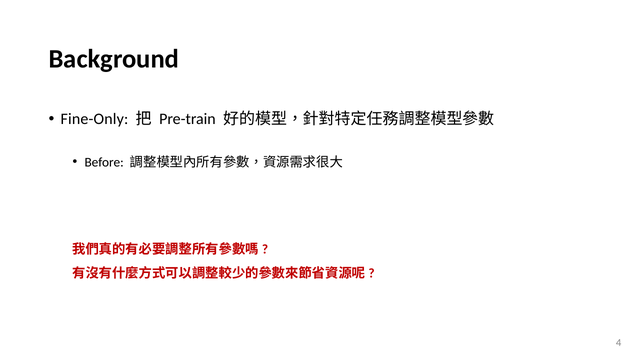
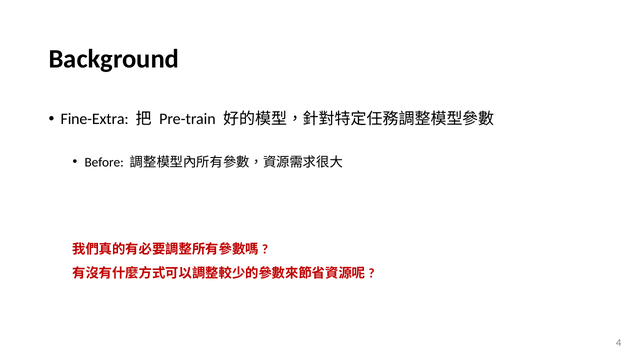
Fine-Only: Fine-Only -> Fine-Extra
